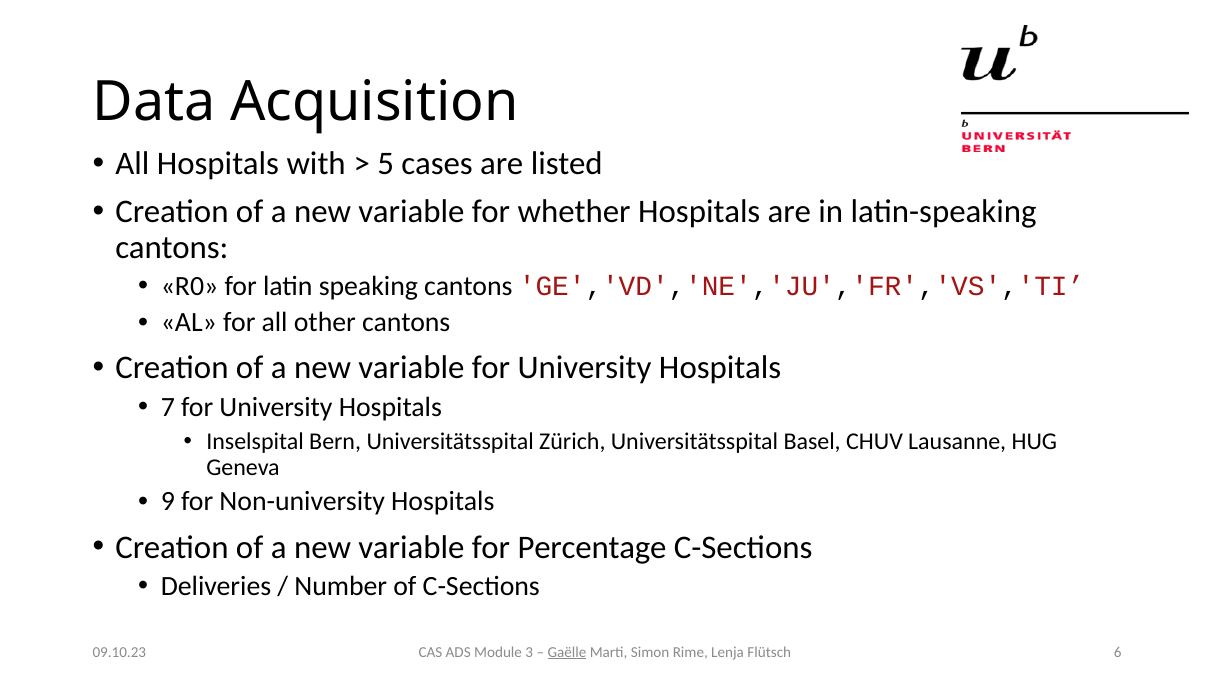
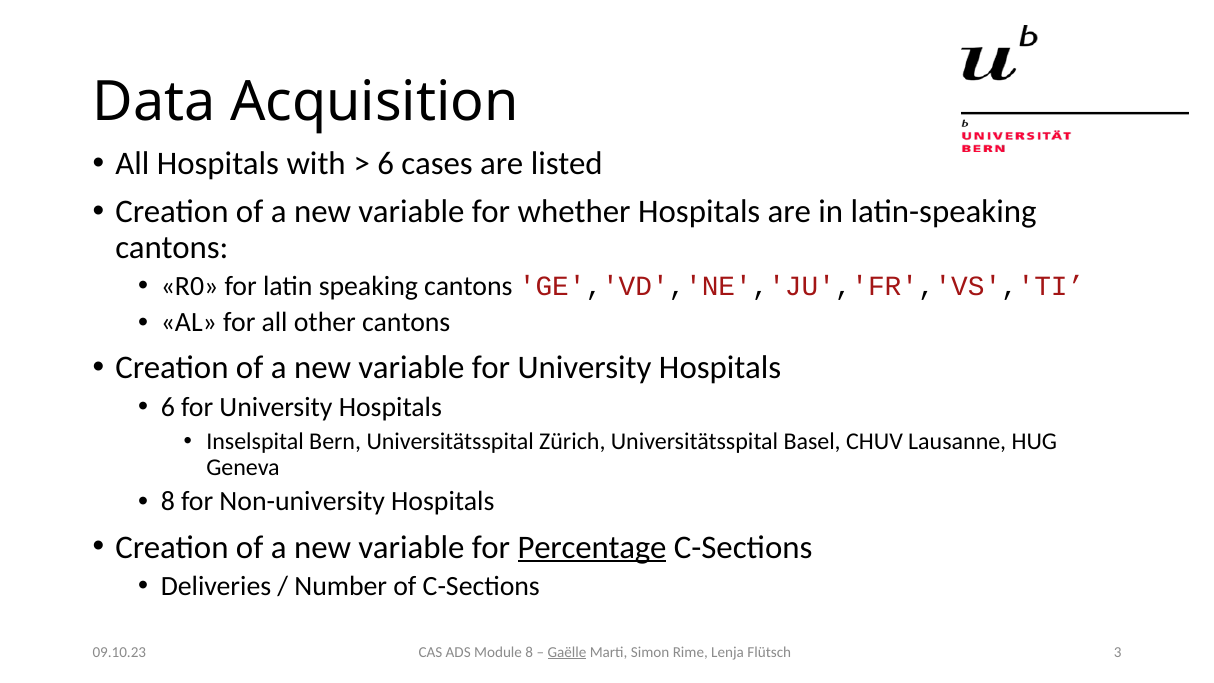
5 at (386, 164): 5 -> 6
7 at (168, 407): 7 -> 6
9 at (168, 502): 9 -> 8
Percentage underline: none -> present
Module 3: 3 -> 8
6: 6 -> 3
